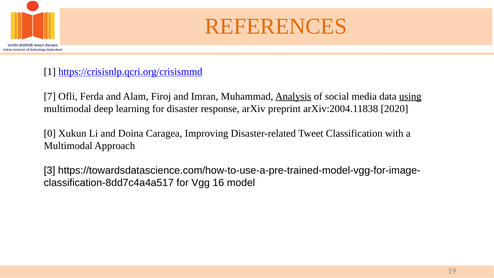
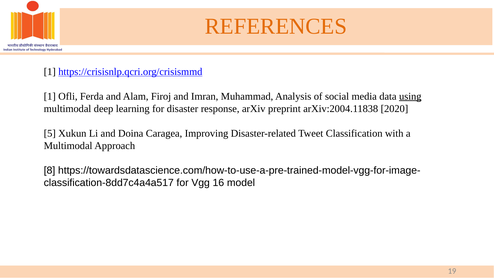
7 at (50, 96): 7 -> 1
Analysis underline: present -> none
0: 0 -> 5
3: 3 -> 8
